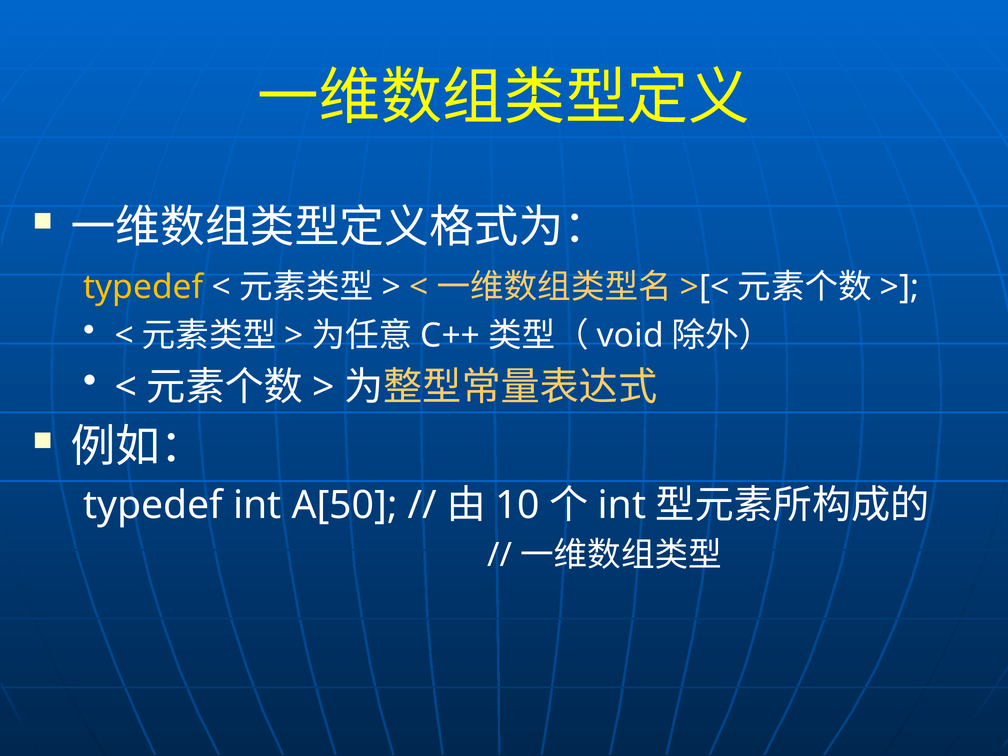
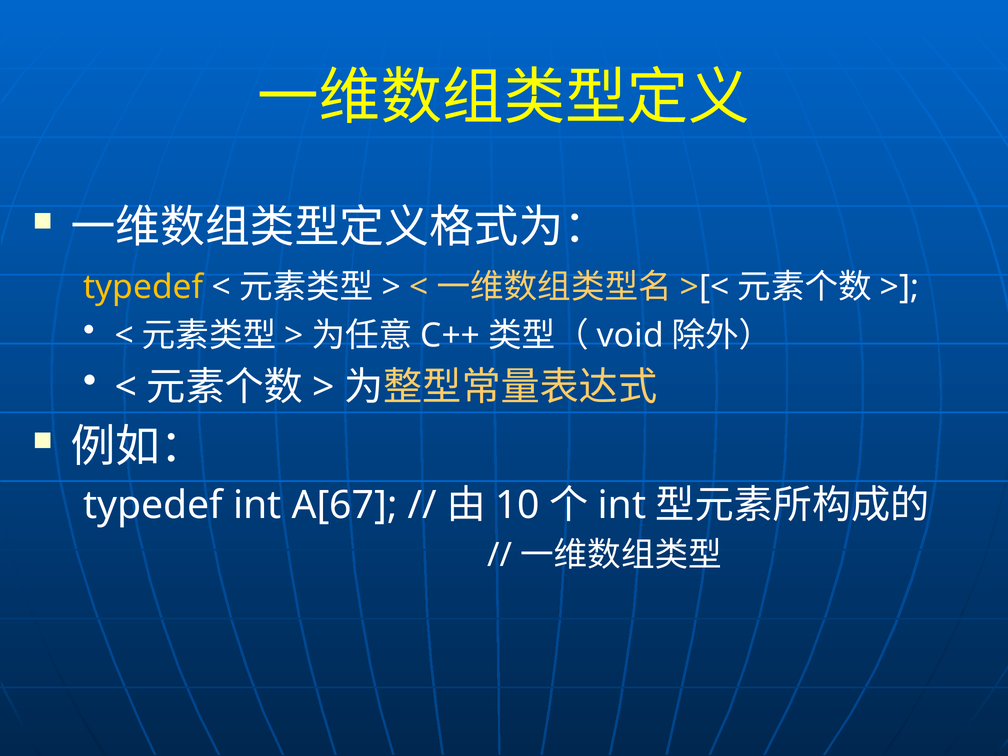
A[50: A[50 -> A[67
